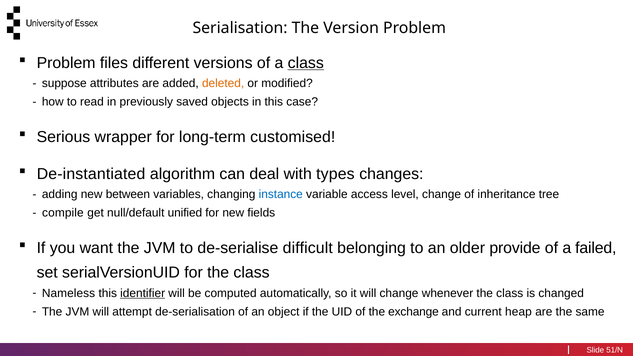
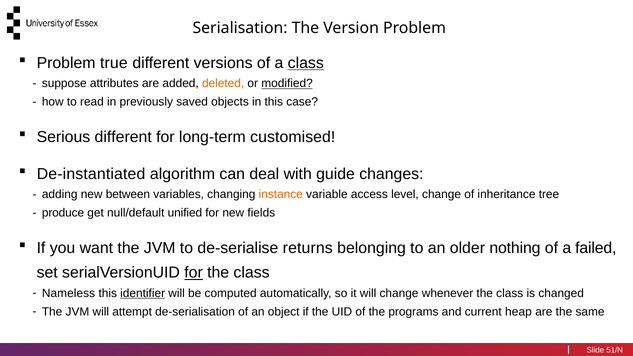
files: files -> true
modified underline: none -> present
Serious wrapper: wrapper -> different
types: types -> guide
instance colour: blue -> orange
compile: compile -> produce
difficult: difficult -> returns
provide: provide -> nothing
for at (194, 273) underline: none -> present
exchange: exchange -> programs
